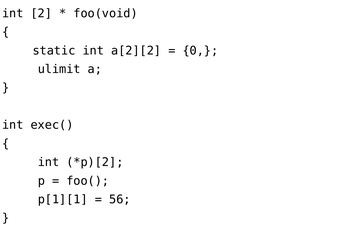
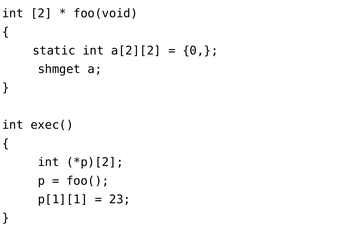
ulimit: ulimit -> shmget
56: 56 -> 23
